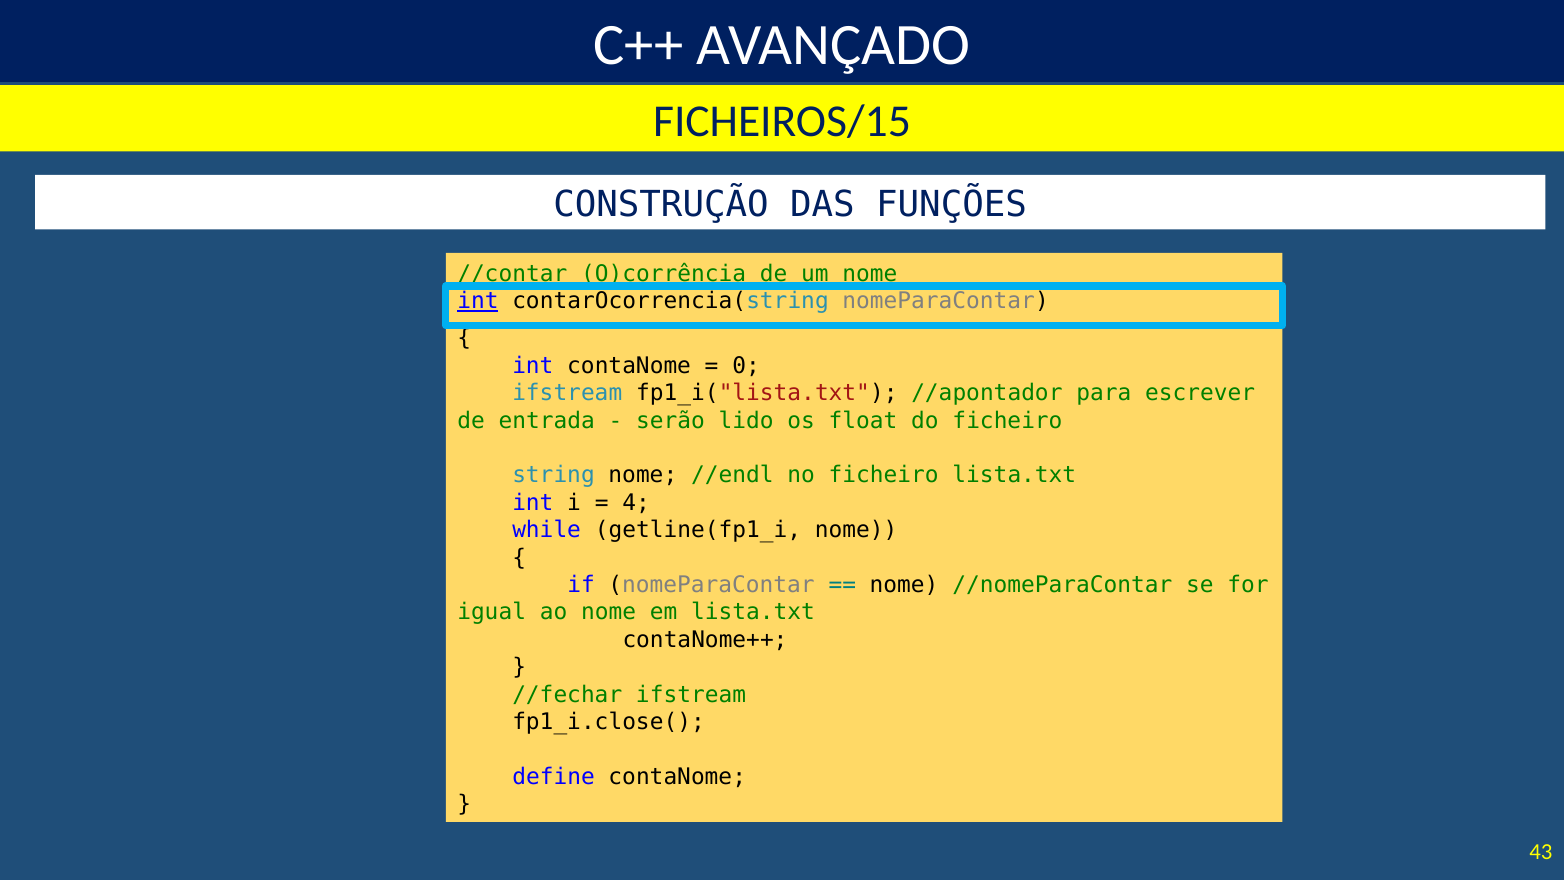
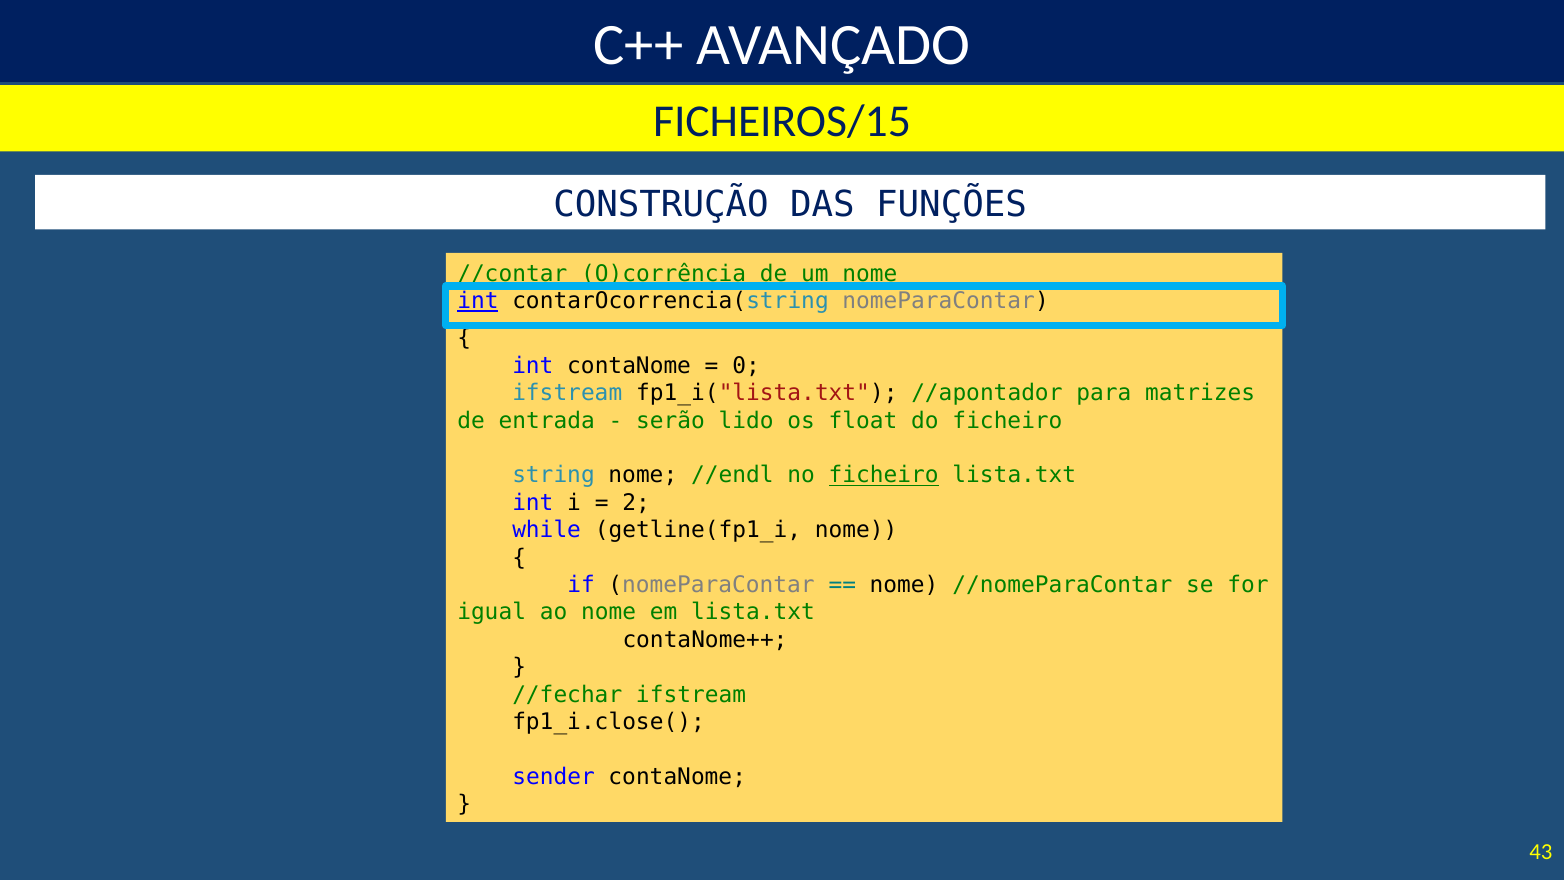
escrever: escrever -> matrizes
ficheiro at (884, 475) underline: none -> present
4: 4 -> 2
define: define -> sender
